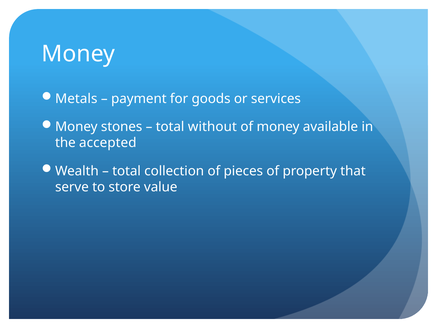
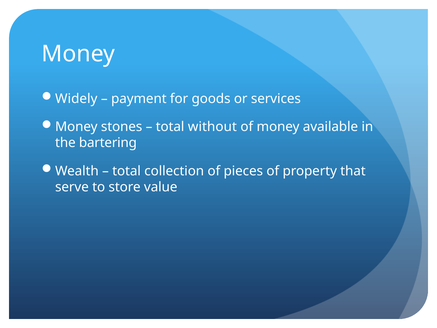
Metals: Metals -> Widely
accepted: accepted -> bartering
